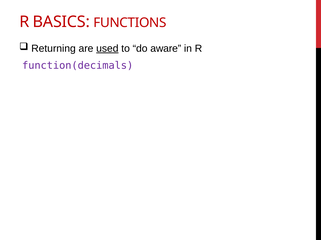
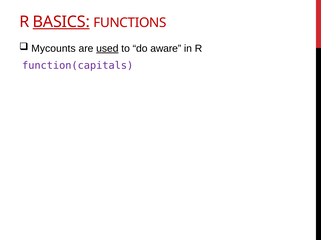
BASICS underline: none -> present
Returning: Returning -> Mycounts
function(decimals: function(decimals -> function(capitals
